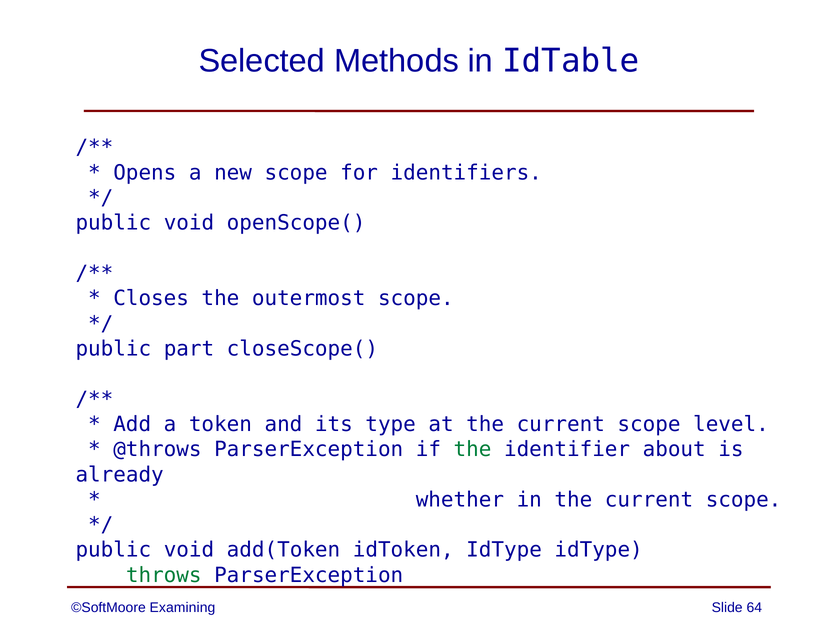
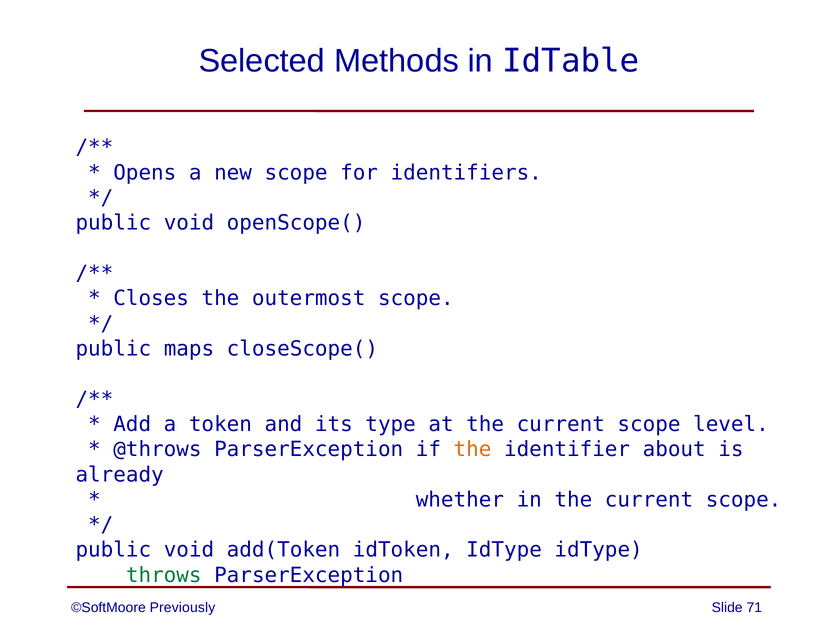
part: part -> maps
the at (472, 449) colour: green -> orange
Examining: Examining -> Previously
64: 64 -> 71
